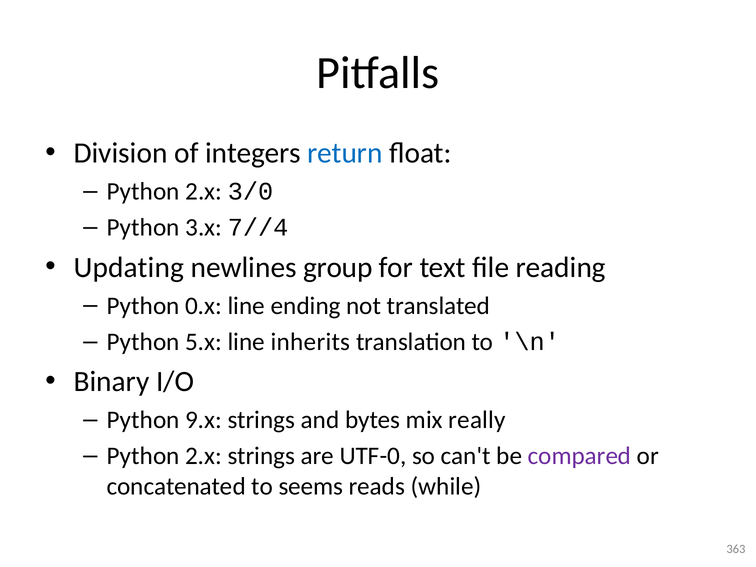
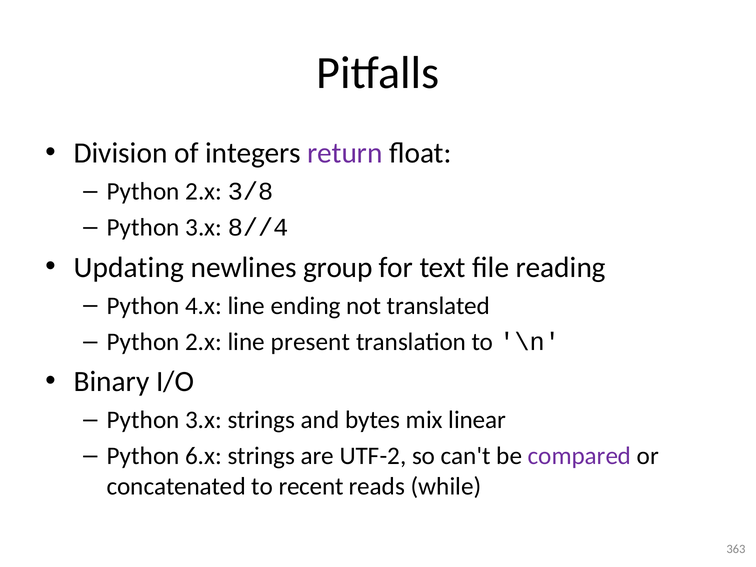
return colour: blue -> purple
3/0: 3/0 -> 3/8
7//4: 7//4 -> 8//4
0.x: 0.x -> 4.x
5.x at (204, 342): 5.x -> 2.x
inherits: inherits -> present
9.x at (204, 420): 9.x -> 3.x
really: really -> linear
2.x at (204, 456): 2.x -> 6.x
UTF-0: UTF-0 -> UTF-2
seems: seems -> recent
